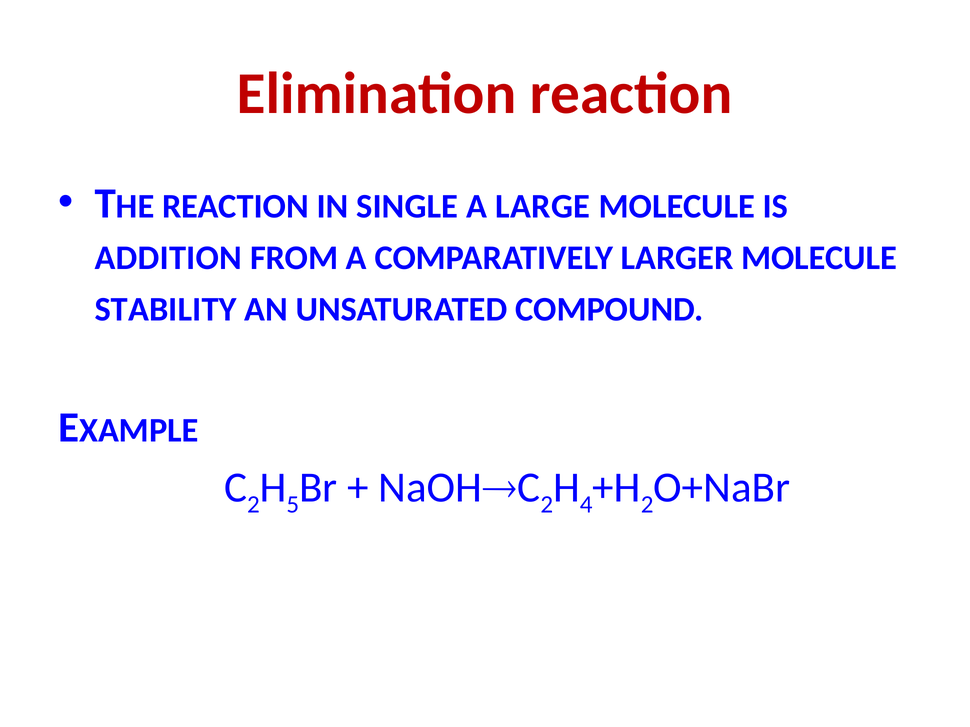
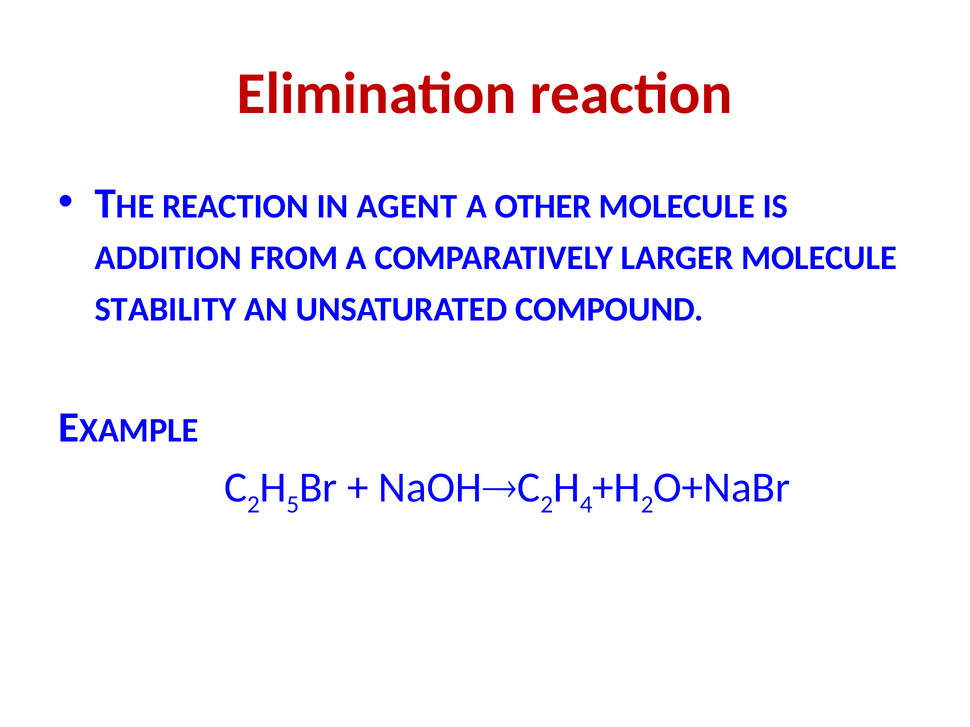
SINGLE: SINGLE -> AGENT
LARGE: LARGE -> OTHER
